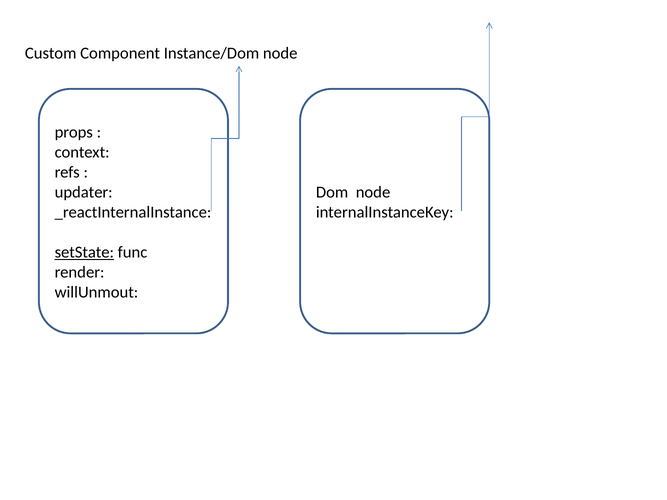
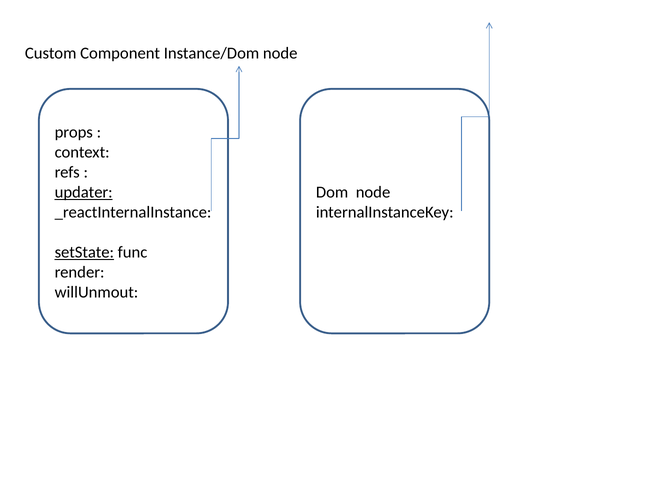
updater underline: none -> present
